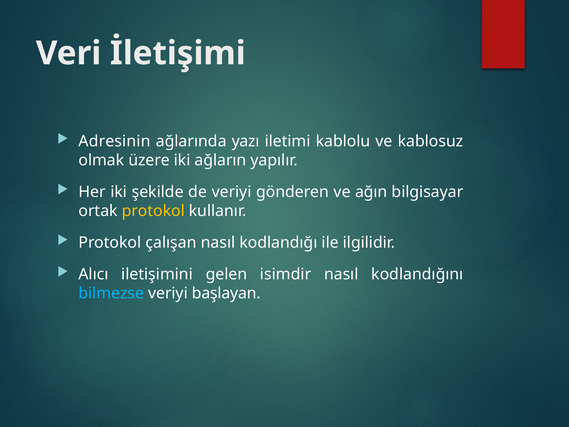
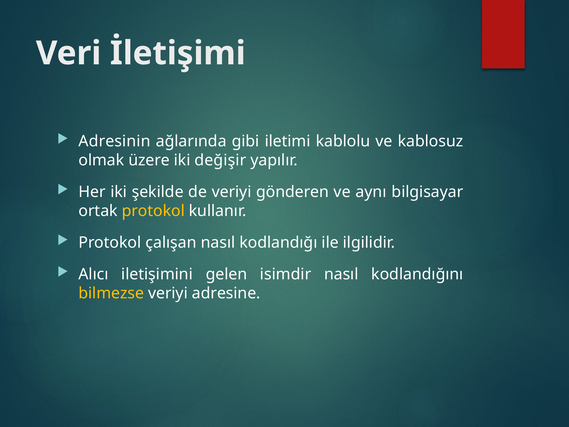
yazı: yazı -> gibi
ağların: ağların -> değişir
ağın: ağın -> aynı
bilmezse colour: light blue -> yellow
başlayan: başlayan -> adresine
